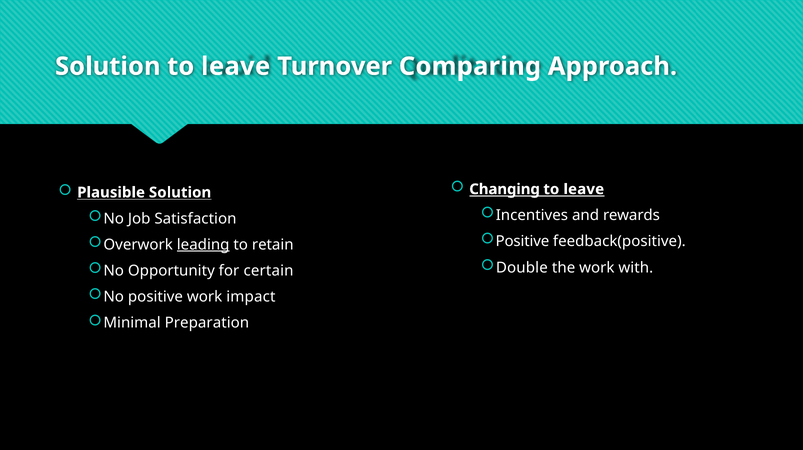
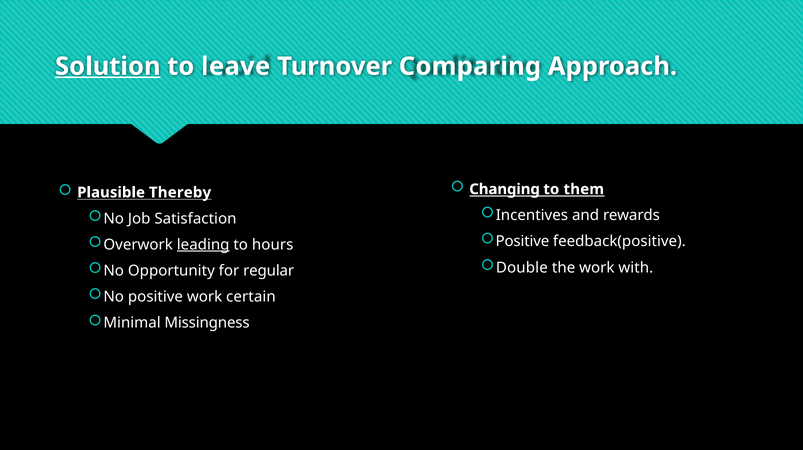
Solution at (108, 66) underline: none -> present
leave at (584, 189): leave -> them
Plausible Solution: Solution -> Thereby
retain: retain -> hours
certain: certain -> regular
impact: impact -> certain
Preparation: Preparation -> Missingness
